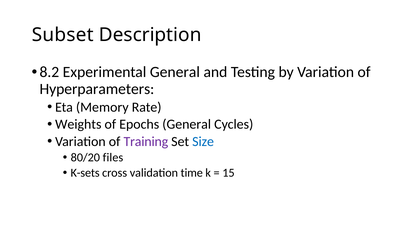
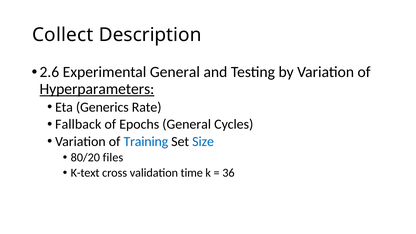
Subset: Subset -> Collect
8.2: 8.2 -> 2.6
Hyperparameters underline: none -> present
Memory: Memory -> Generics
Weights: Weights -> Fallback
Training colour: purple -> blue
K-sets: K-sets -> K-text
15: 15 -> 36
